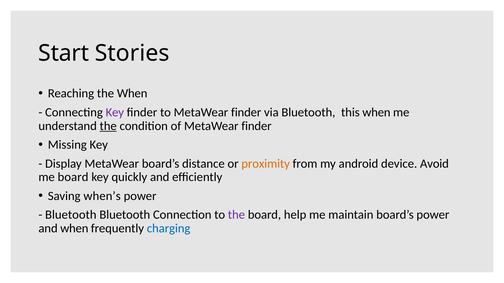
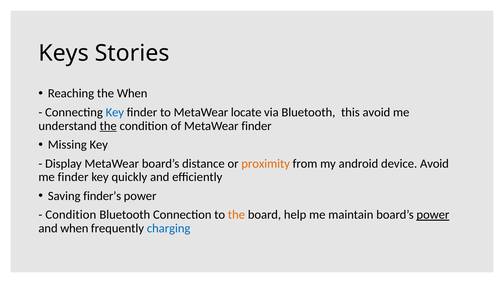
Start: Start -> Keys
Key at (115, 113) colour: purple -> blue
to MetaWear finder: finder -> locate
this when: when -> avoid
me board: board -> finder
when’s: when’s -> finder’s
Bluetooth at (71, 215): Bluetooth -> Condition
the at (236, 215) colour: purple -> orange
power at (433, 215) underline: none -> present
